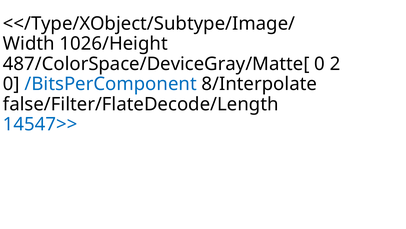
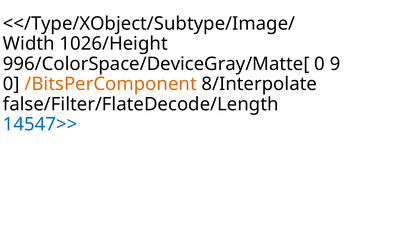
487/ColorSpace/DeviceGray/Matte[: 487/ColorSpace/DeviceGray/Matte[ -> 996/ColorSpace/DeviceGray/Matte[
2: 2 -> 9
/BitsPerComponent colour: blue -> orange
